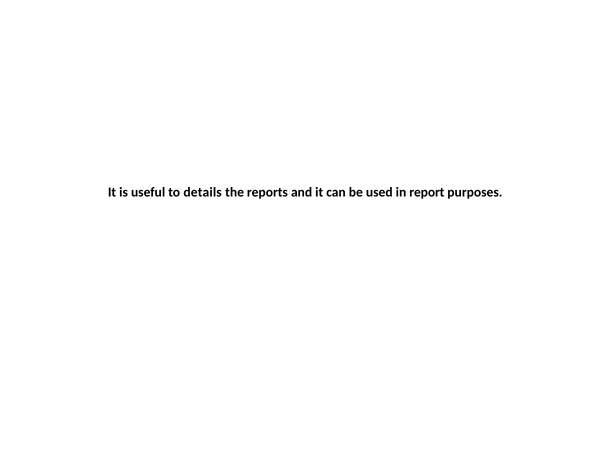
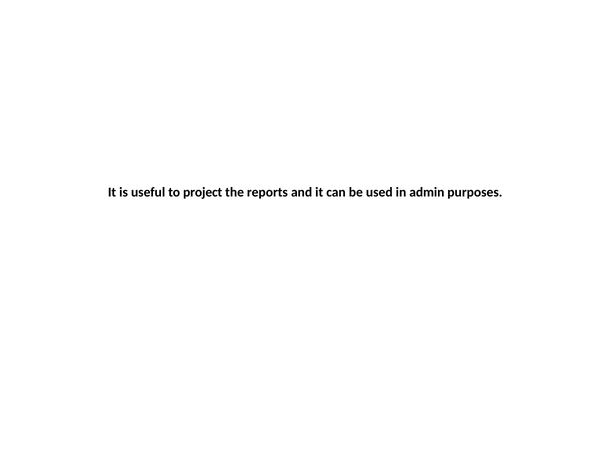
details: details -> project
report: report -> admin
